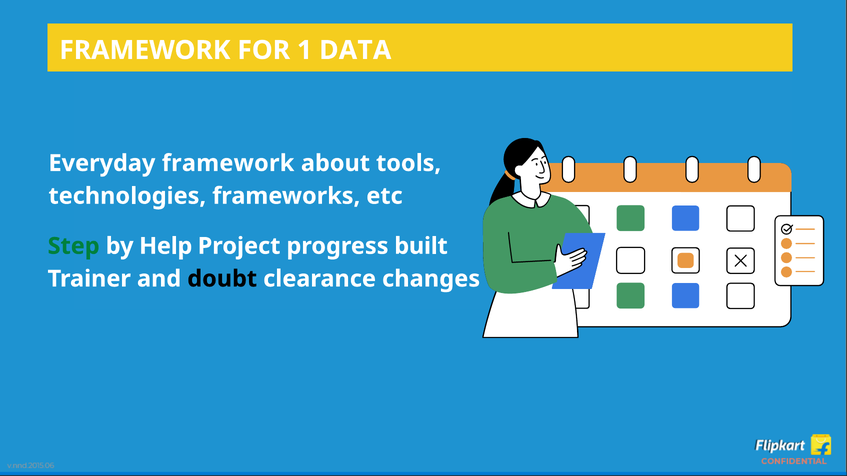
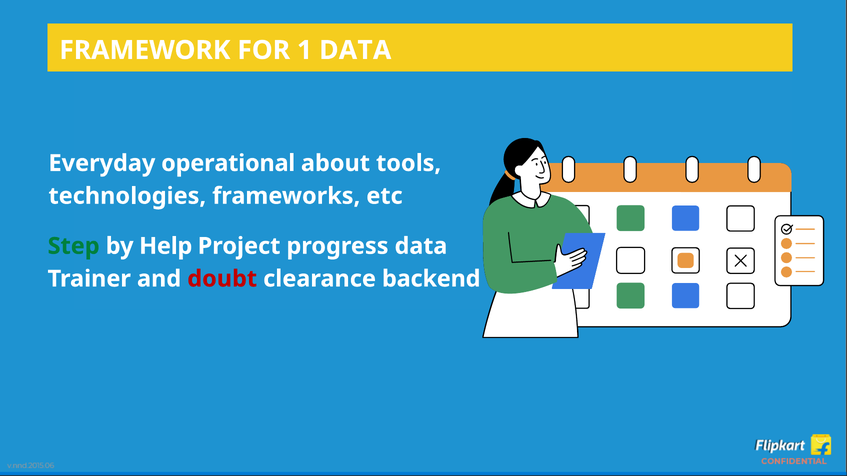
Everyday framework: framework -> operational
progress built: built -> data
doubt colour: black -> red
changes: changes -> backend
